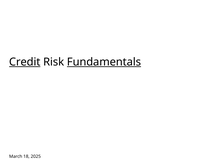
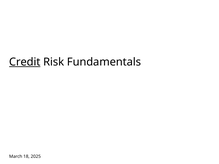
Fundamentals underline: present -> none
